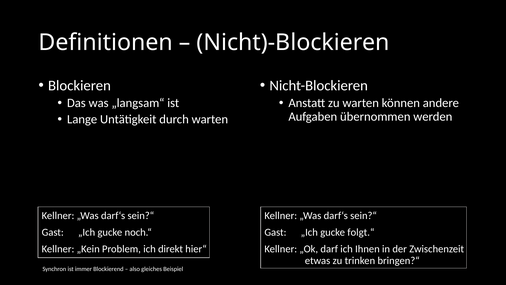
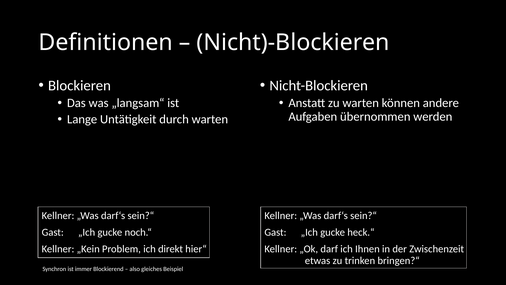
folgt.“: folgt.“ -> heck.“
